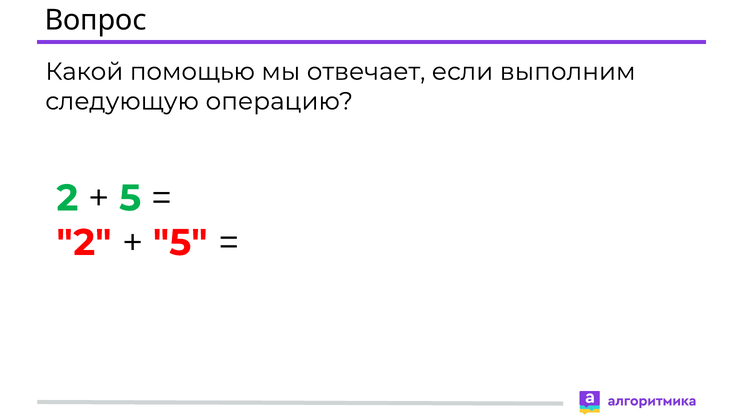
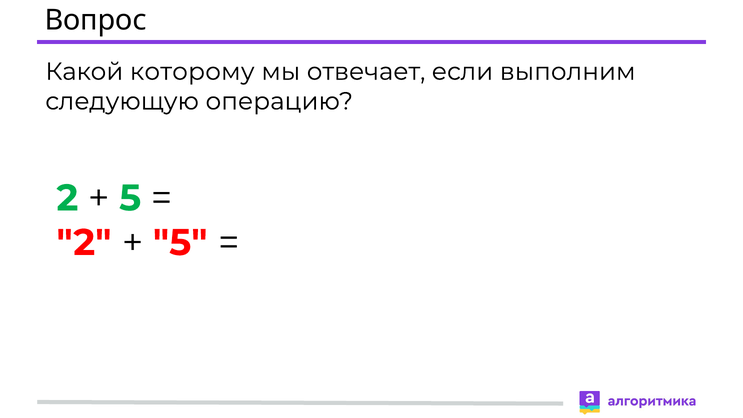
помощью: помощью -> которому
